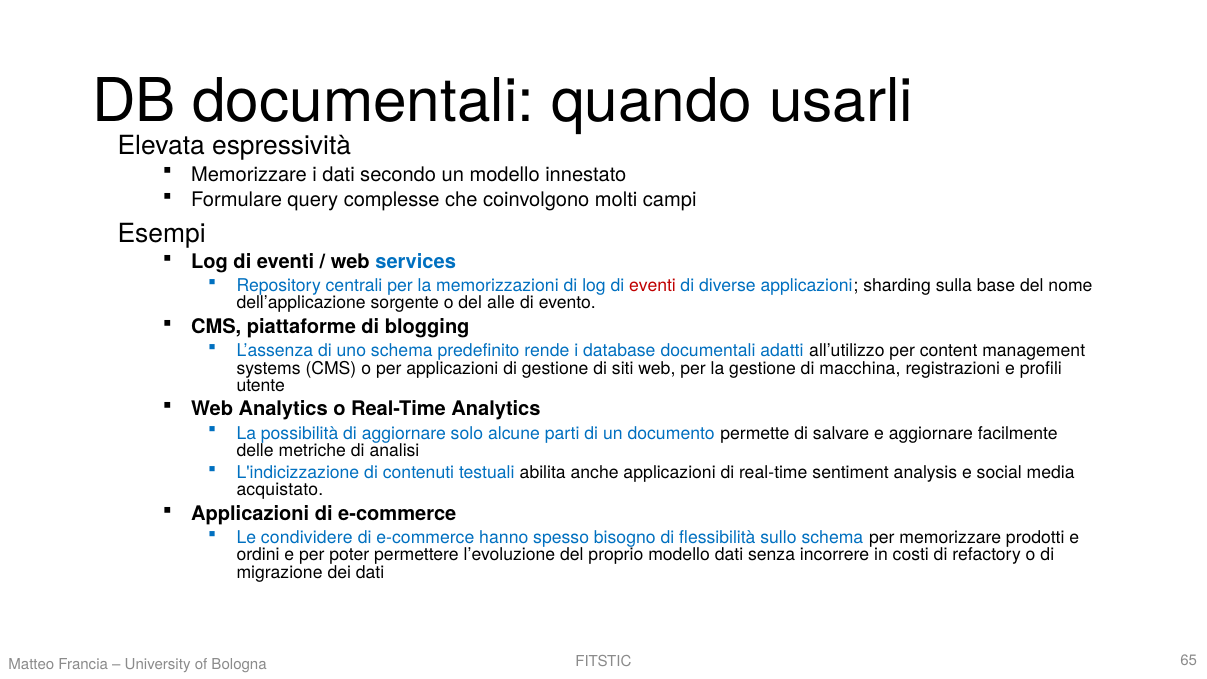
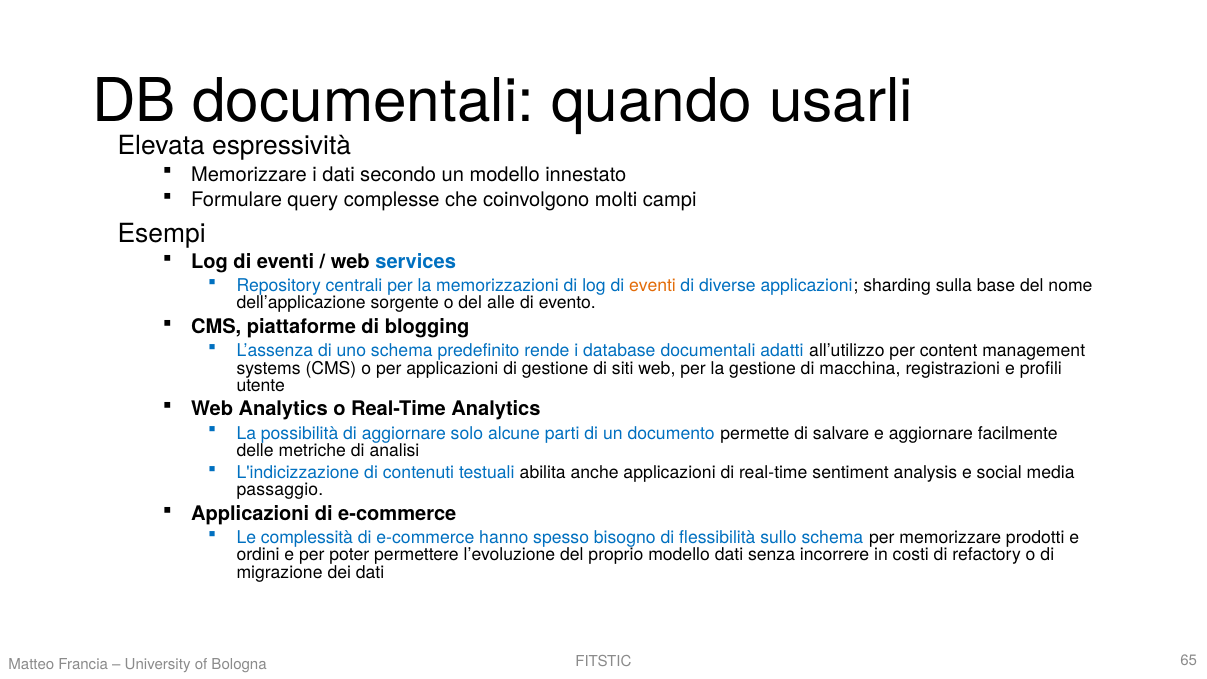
eventi at (652, 286) colour: red -> orange
acquistato: acquistato -> passaggio
condividere: condividere -> complessità
